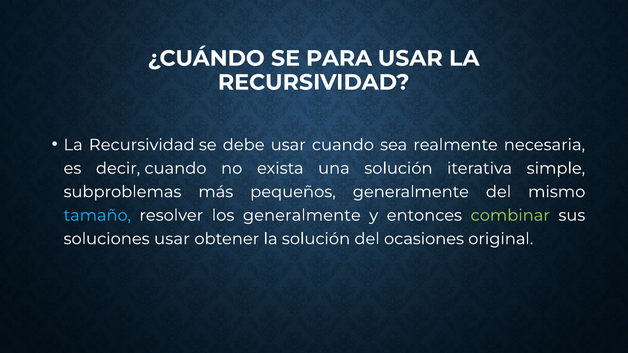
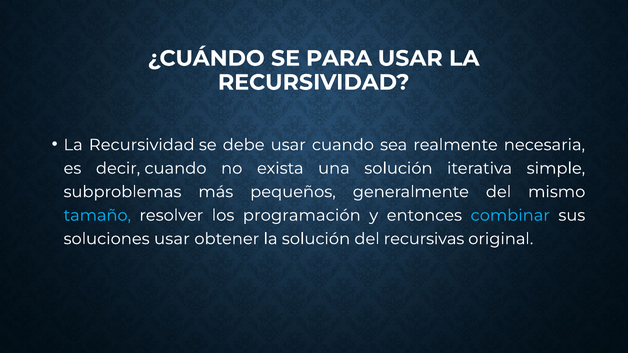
los generalmente: generalmente -> programación
combinar colour: light green -> light blue
ocasiones: ocasiones -> recursivas
